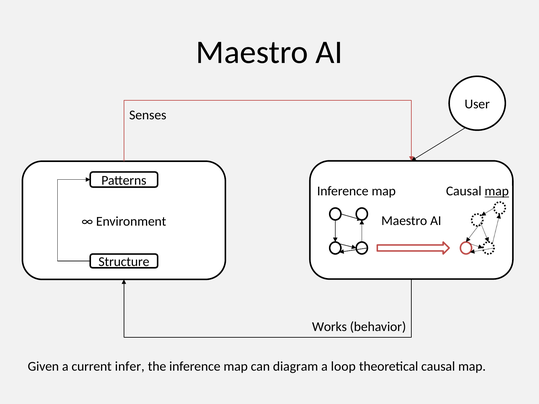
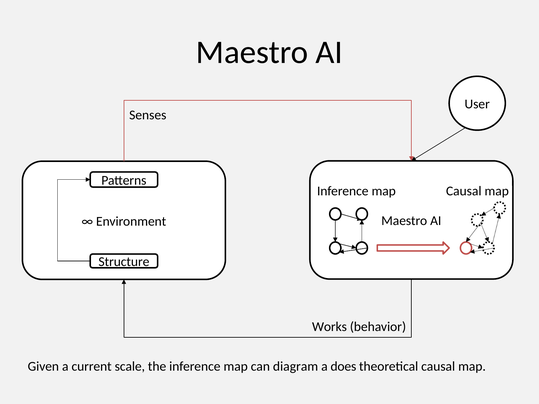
map at (497, 191) underline: present -> none
infer: infer -> scale
loop: loop -> does
